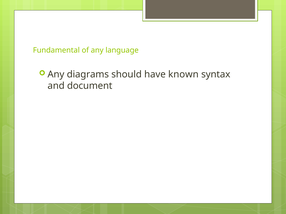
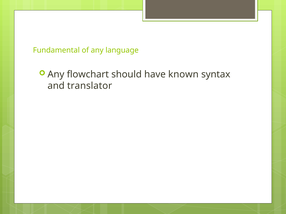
diagrams: diagrams -> flowchart
document: document -> translator
